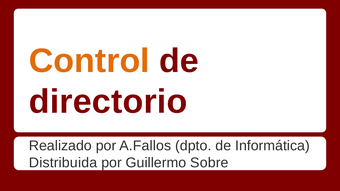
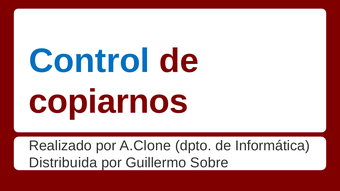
Control colour: orange -> blue
directorio: directorio -> copiarnos
A.Fallos: A.Fallos -> A.Clone
